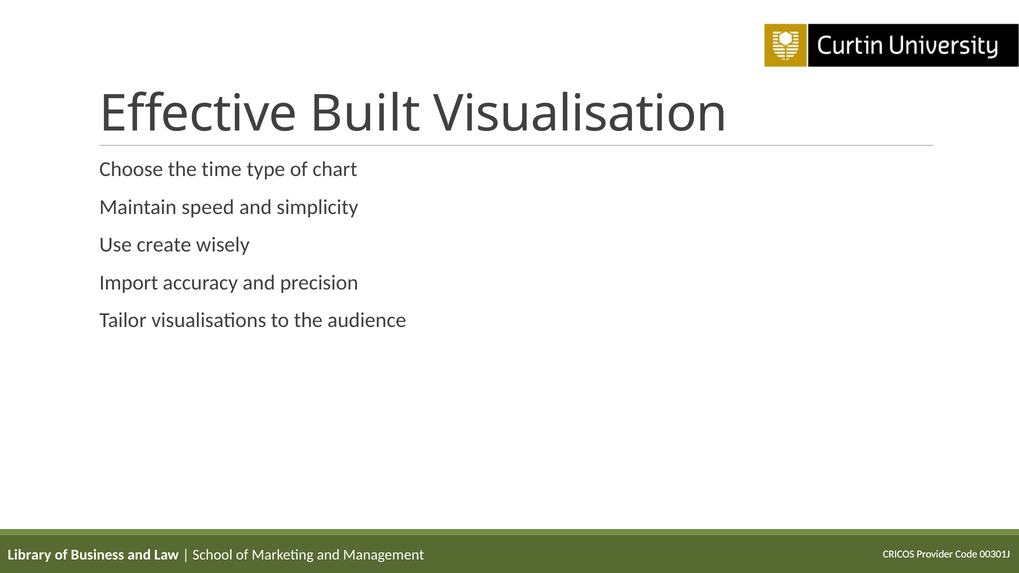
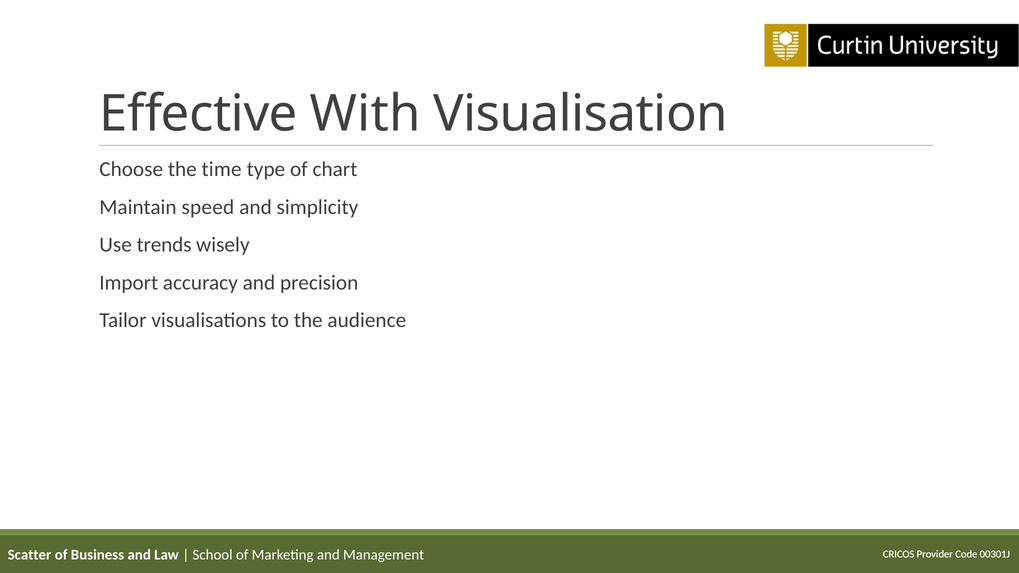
Built: Built -> With
create: create -> trends
Library: Library -> Scatter
